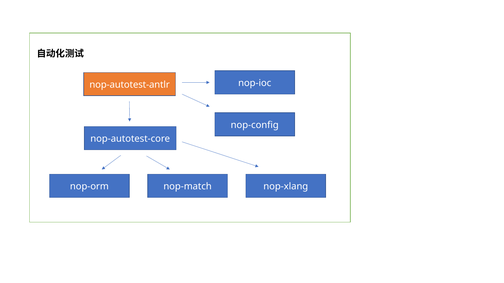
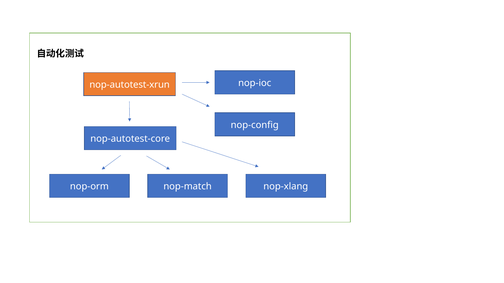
nop-autotest-antlr: nop-autotest-antlr -> nop-autotest-xrun
